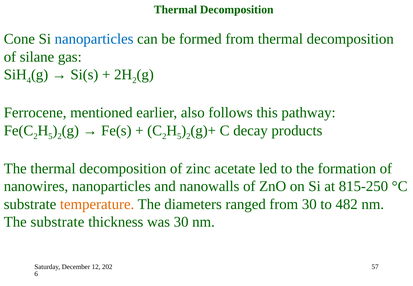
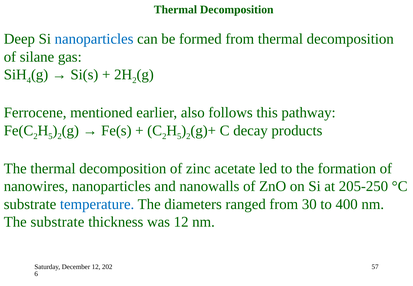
Cone: Cone -> Deep
815-250: 815-250 -> 205-250
temperature colour: orange -> blue
482: 482 -> 400
was 30: 30 -> 12
